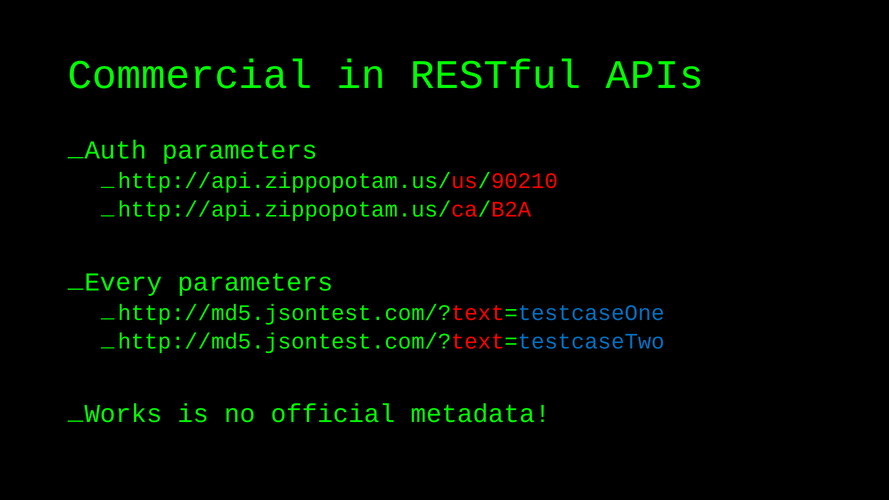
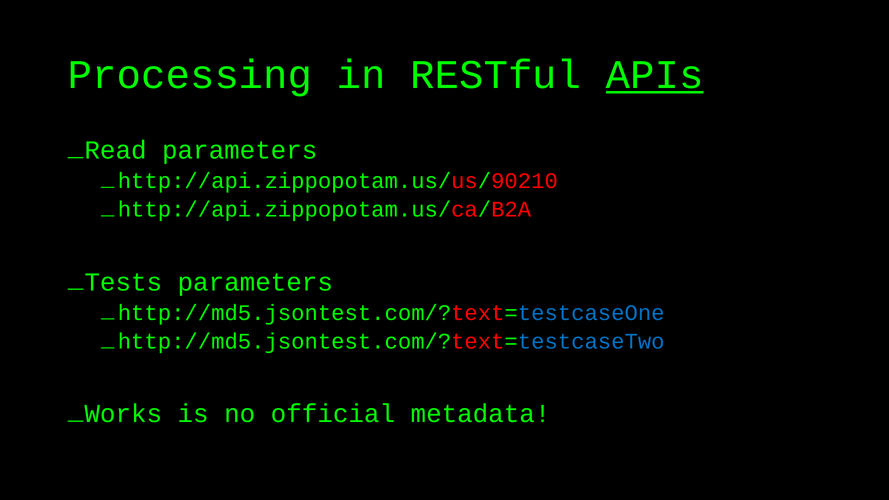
Commercial: Commercial -> Processing
APIs underline: none -> present
Auth: Auth -> Read
Every: Every -> Tests
